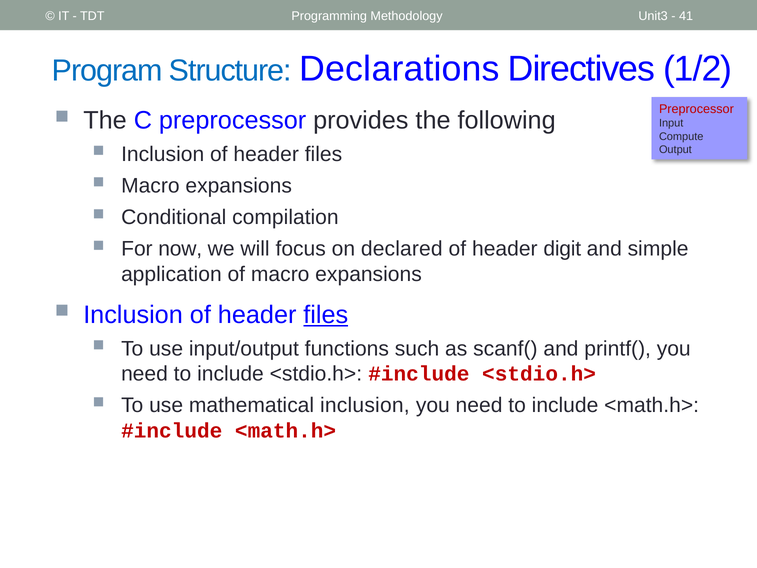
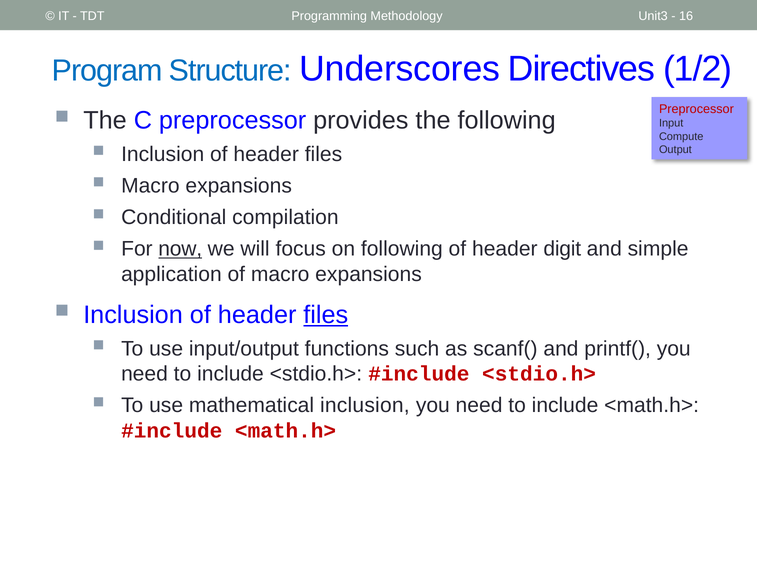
41: 41 -> 16
Declarations: Declarations -> Underscores
now underline: none -> present
on declared: declared -> following
